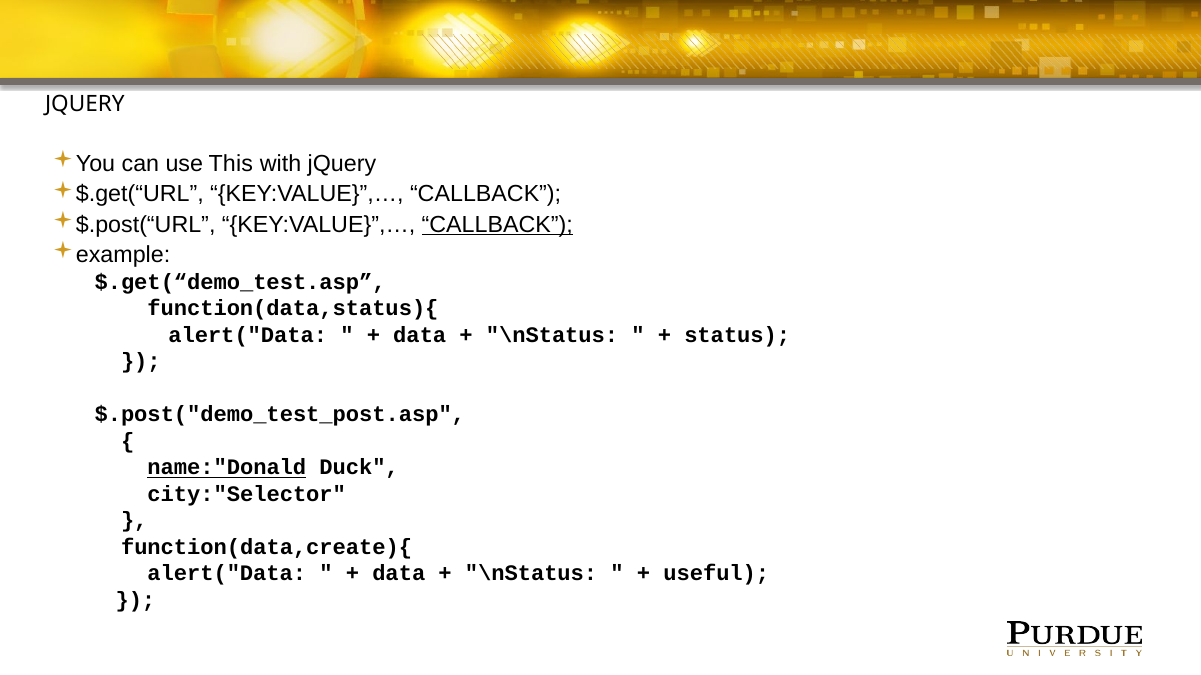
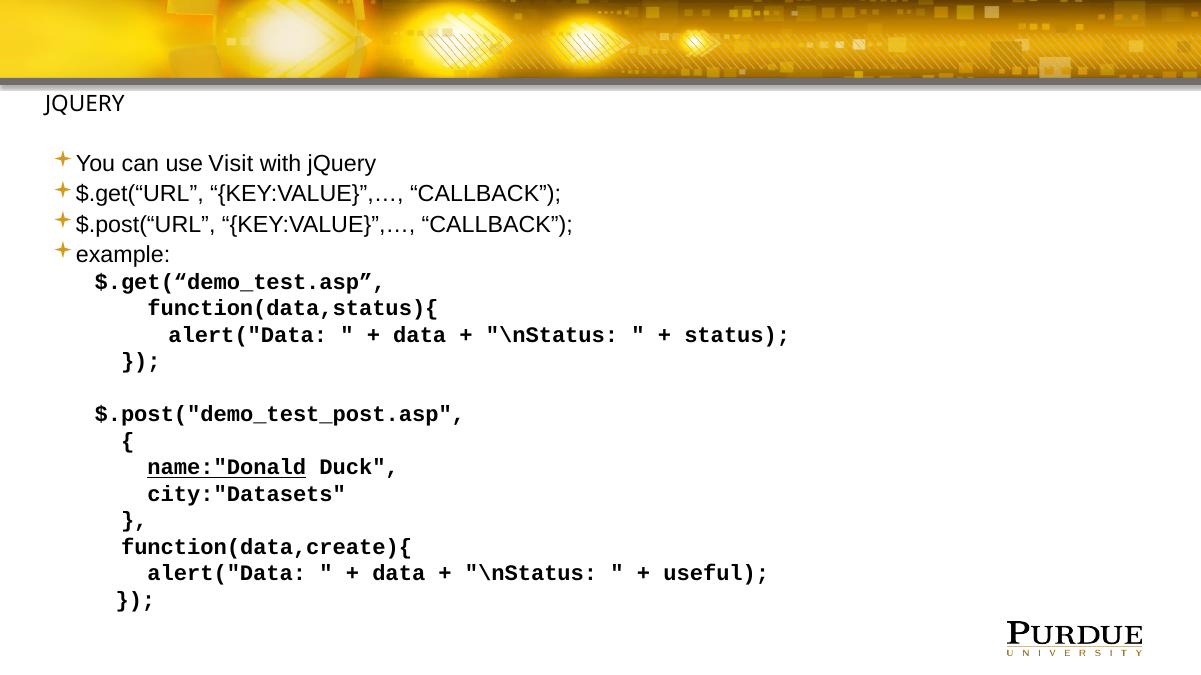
This: This -> Visit
CALLBACK at (497, 225) underline: present -> none
city:"Selector: city:"Selector -> city:"Datasets
